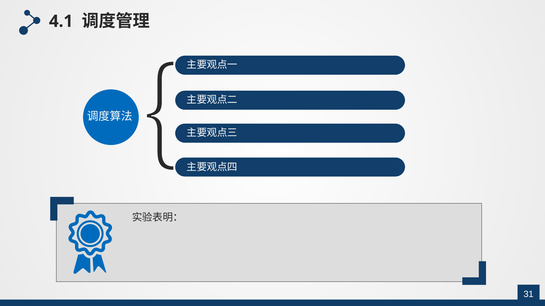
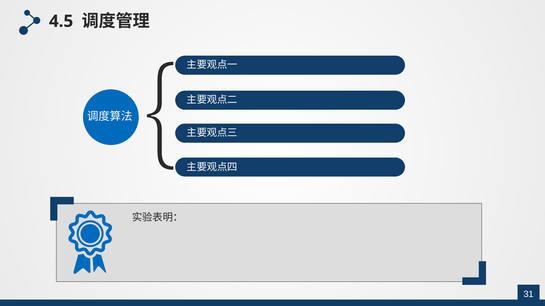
4.1: 4.1 -> 4.5
